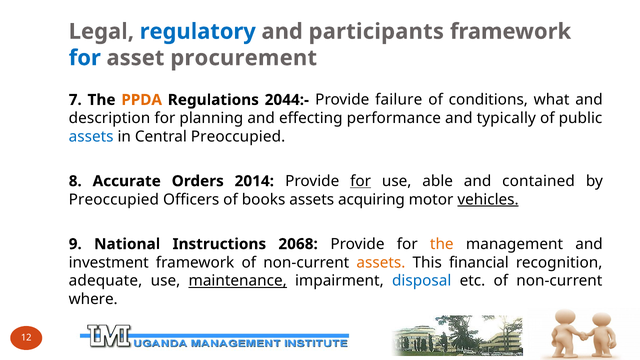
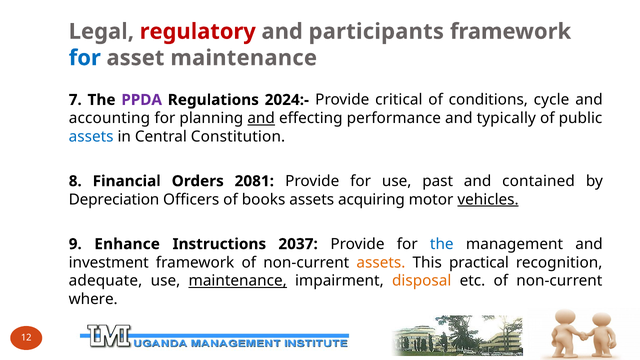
regulatory colour: blue -> red
asset procurement: procurement -> maintenance
PPDA colour: orange -> purple
2044:-: 2044:- -> 2024:-
failure: failure -> critical
what: what -> cycle
description: description -> accounting
and at (261, 118) underline: none -> present
Central Preoccupied: Preoccupied -> Constitution
Accurate: Accurate -> Financial
2014: 2014 -> 2081
for at (361, 181) underline: present -> none
able: able -> past
Preoccupied at (114, 200): Preoccupied -> Depreciation
National: National -> Enhance
2068: 2068 -> 2037
the at (442, 244) colour: orange -> blue
financial: financial -> practical
disposal colour: blue -> orange
